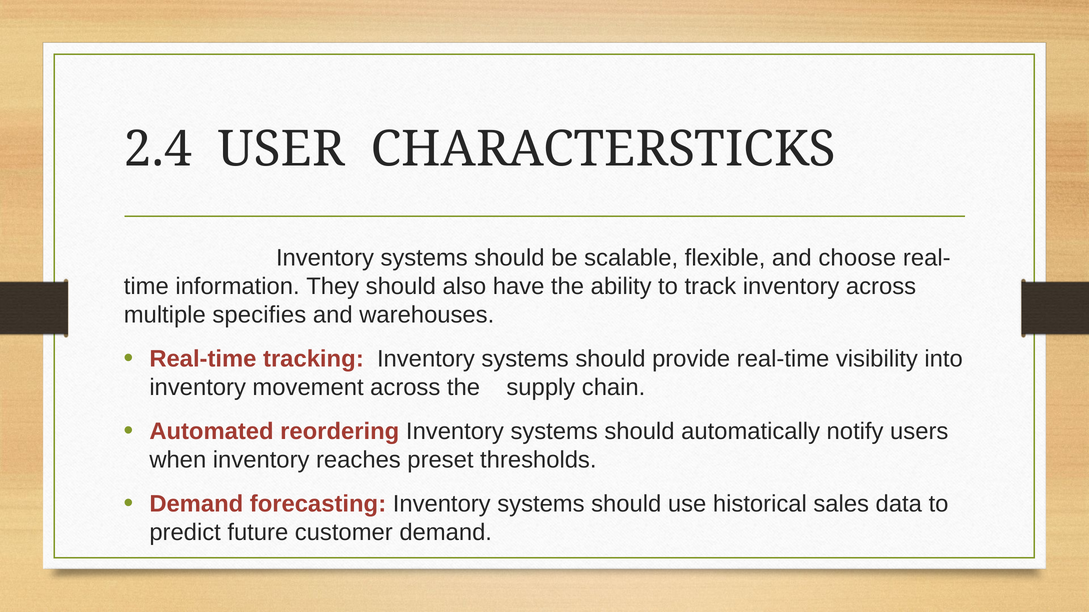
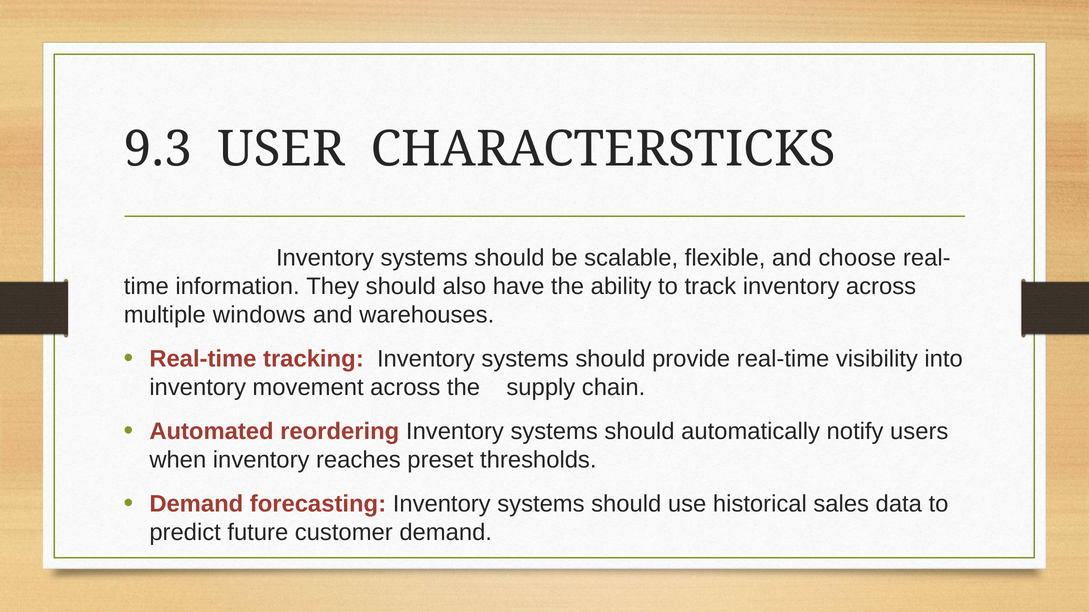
2.4: 2.4 -> 9.3
specifies: specifies -> windows
